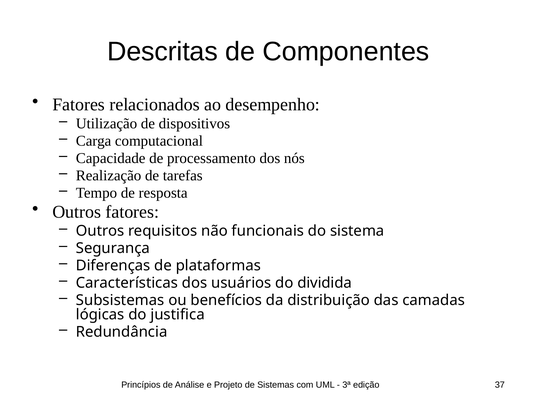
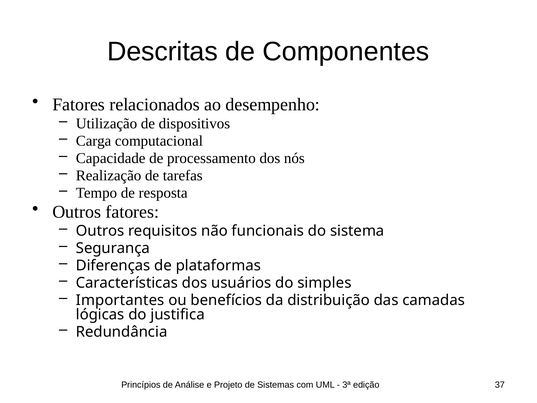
dividida: dividida -> simples
Subsistemas: Subsistemas -> Importantes
